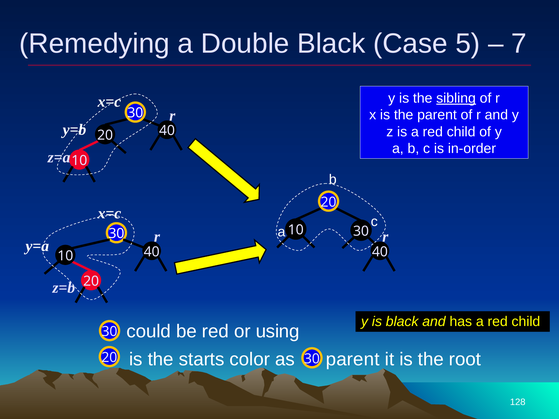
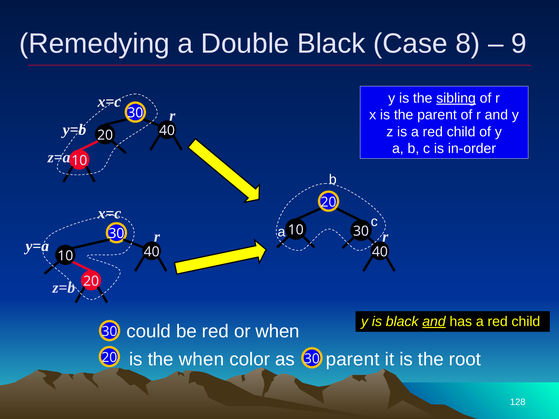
5: 5 -> 8
7: 7 -> 9
and at (434, 322) underline: none -> present
or using: using -> when
the starts: starts -> when
